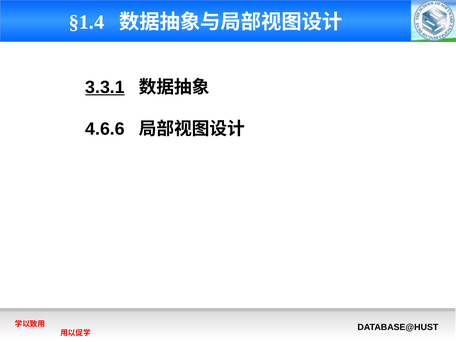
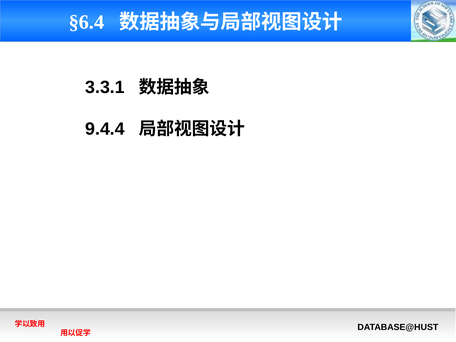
§1.4: §1.4 -> §6.4
3.3.1 underline: present -> none
4.6.6: 4.6.6 -> 9.4.4
